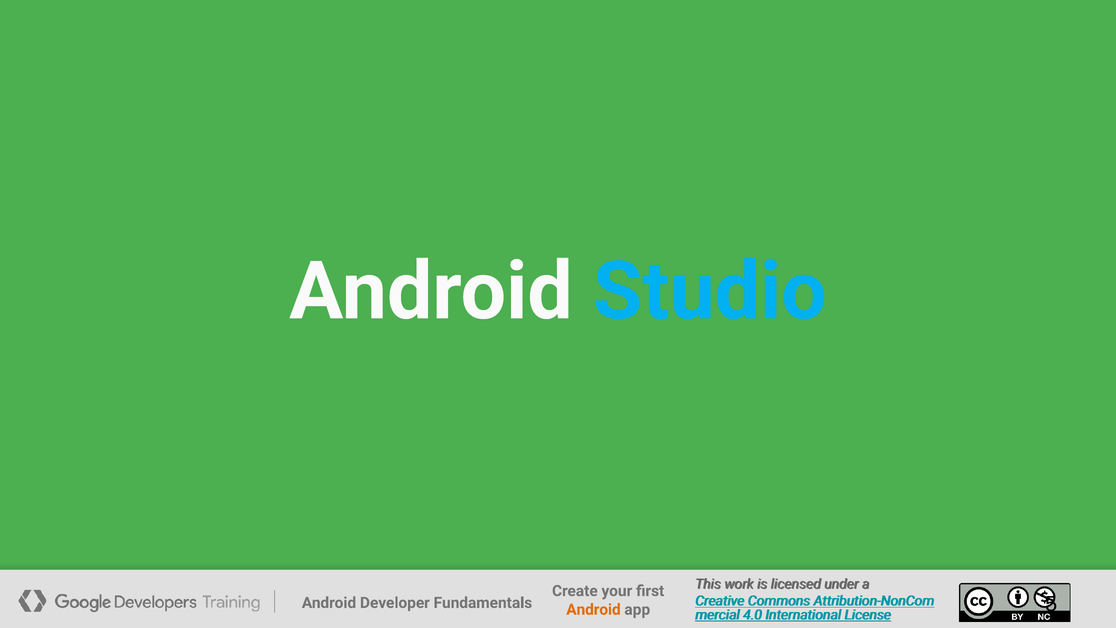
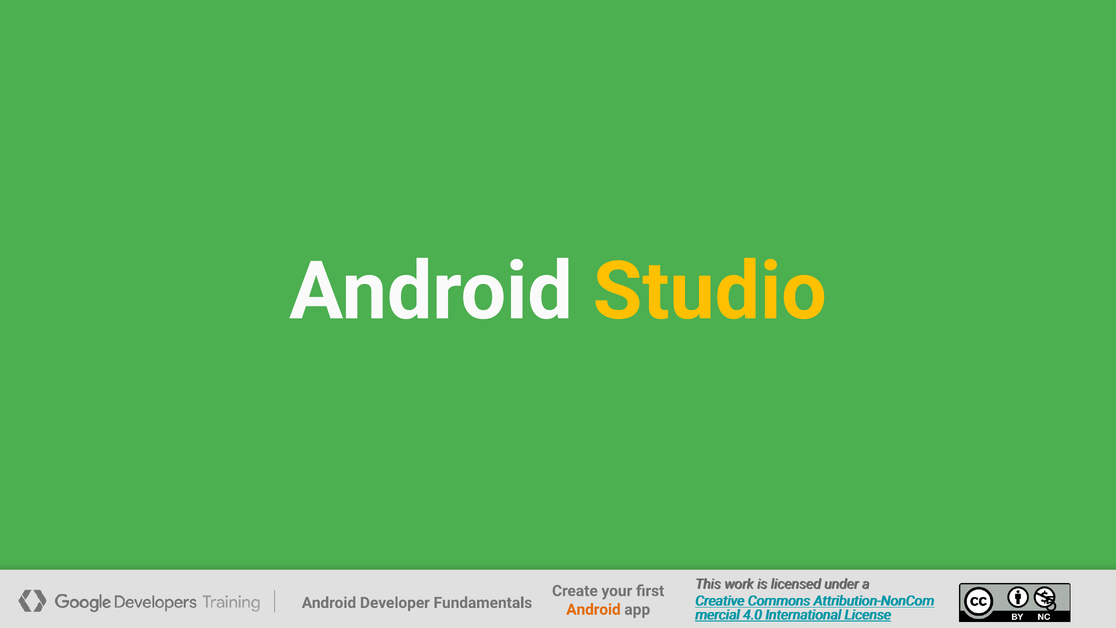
Studio colour: light blue -> yellow
